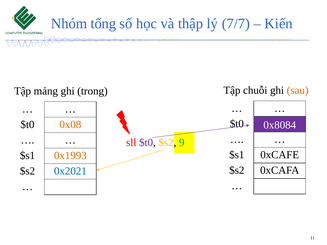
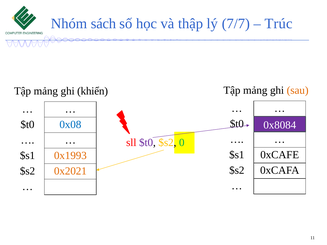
tổng: tổng -> sách
Kiến: Kiến -> Trúc
chuỗi at (255, 90): chuỗi -> mảng
trong: trong -> khiển
0x08 at (70, 125) colour: orange -> blue
9: 9 -> 0
0x2021 colour: blue -> orange
